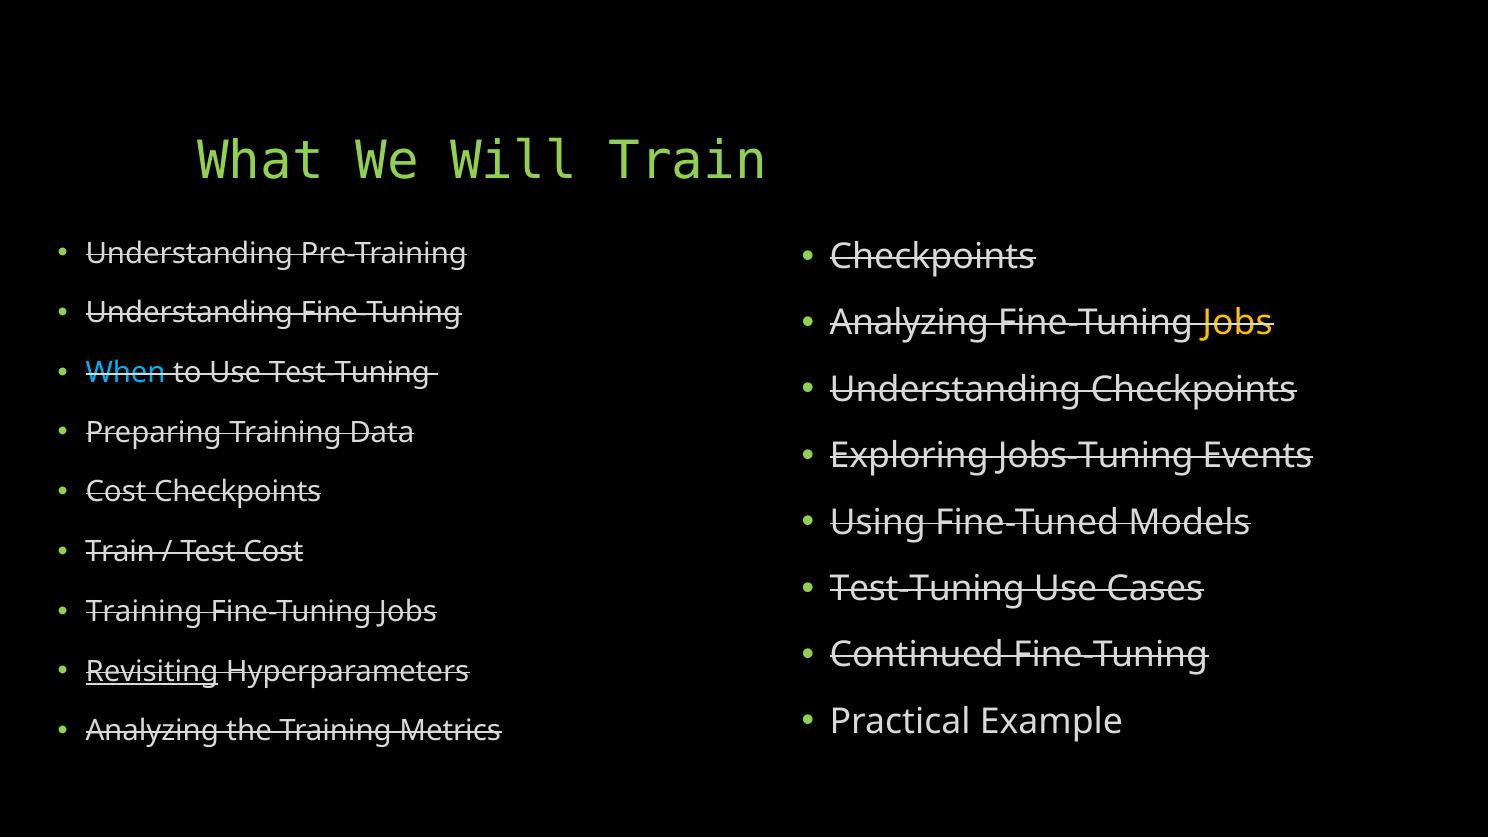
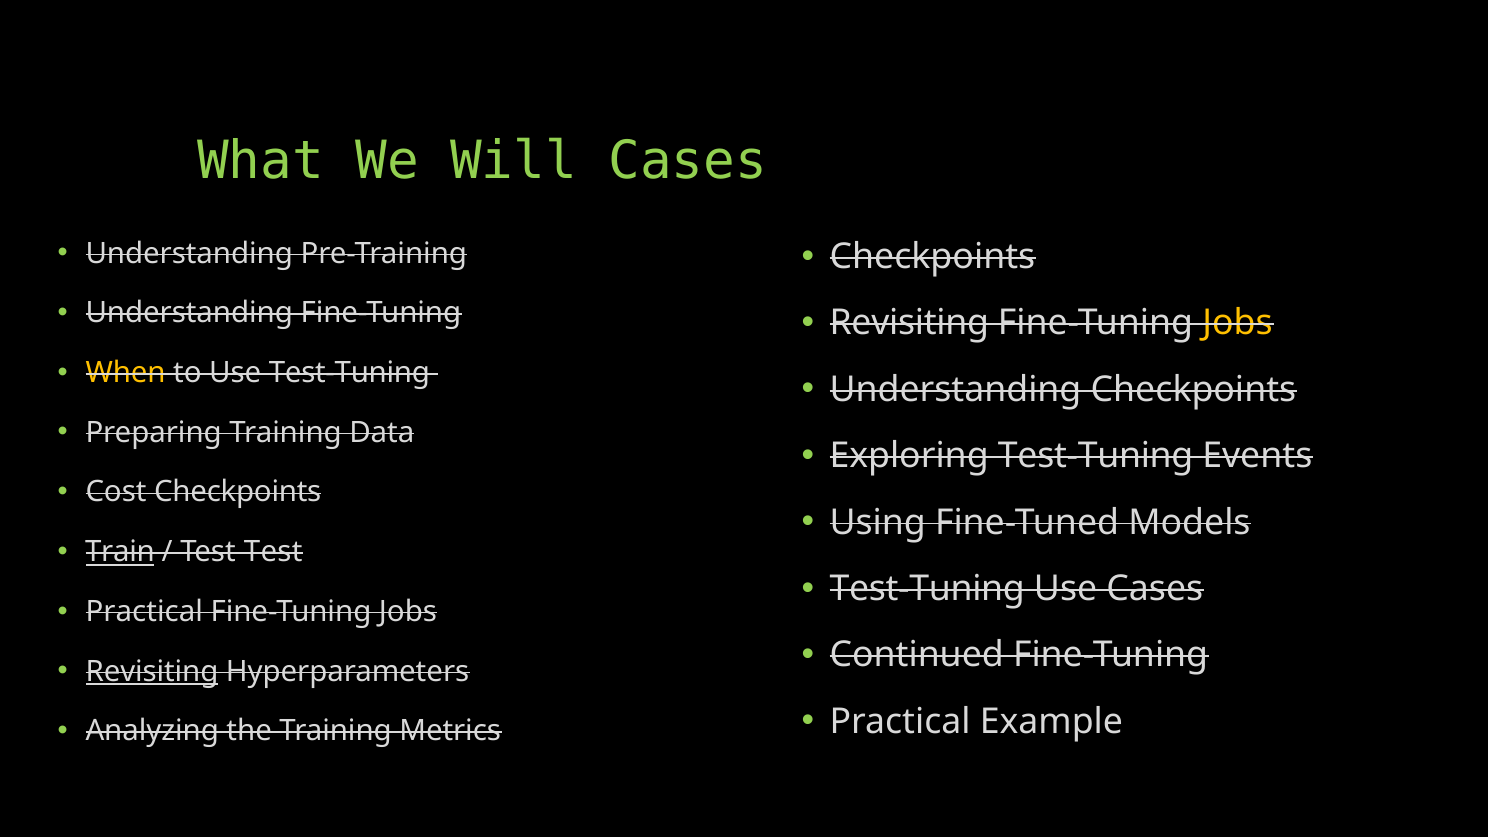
Will Train: Train -> Cases
Analyzing at (909, 323): Analyzing -> Revisiting
When colour: light blue -> yellow
Exploring Jobs-Tuning: Jobs-Tuning -> Test-Tuning
Train at (120, 552) underline: none -> present
Test Cost: Cost -> Test
Training at (144, 612): Training -> Practical
